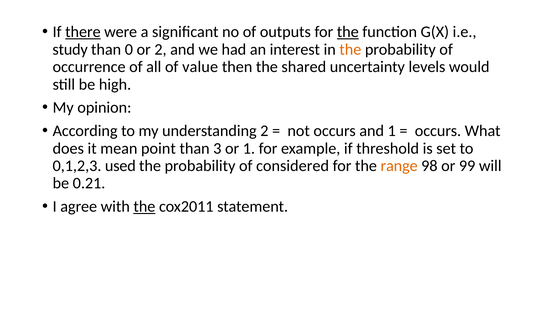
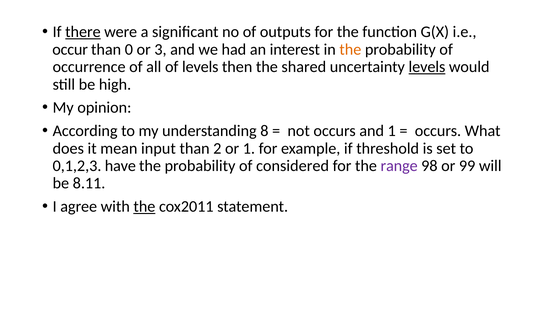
the at (348, 32) underline: present -> none
study: study -> occur
or 2: 2 -> 3
of value: value -> levels
levels at (427, 67) underline: none -> present
understanding 2: 2 -> 8
point: point -> input
3: 3 -> 2
used: used -> have
range colour: orange -> purple
0.21: 0.21 -> 8.11
